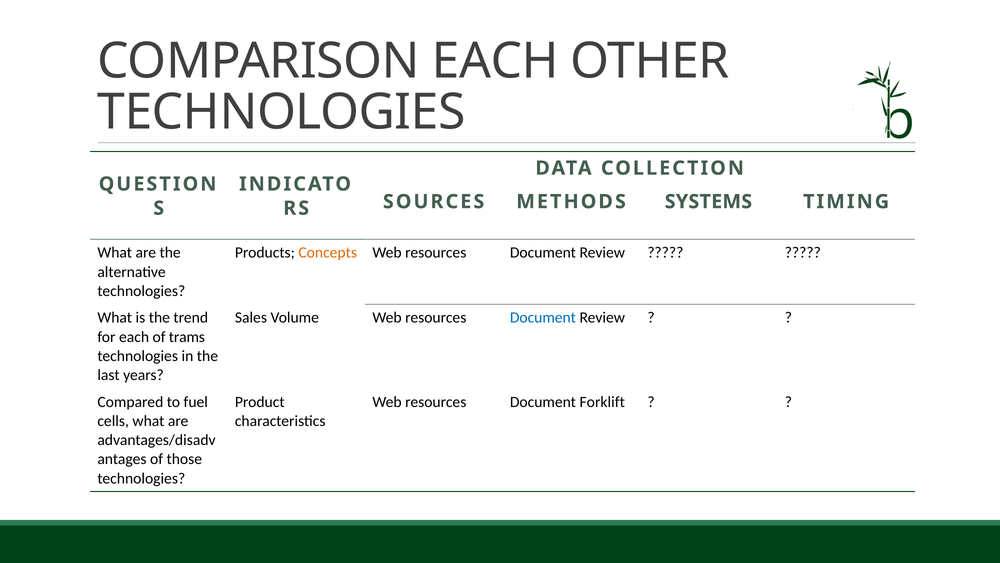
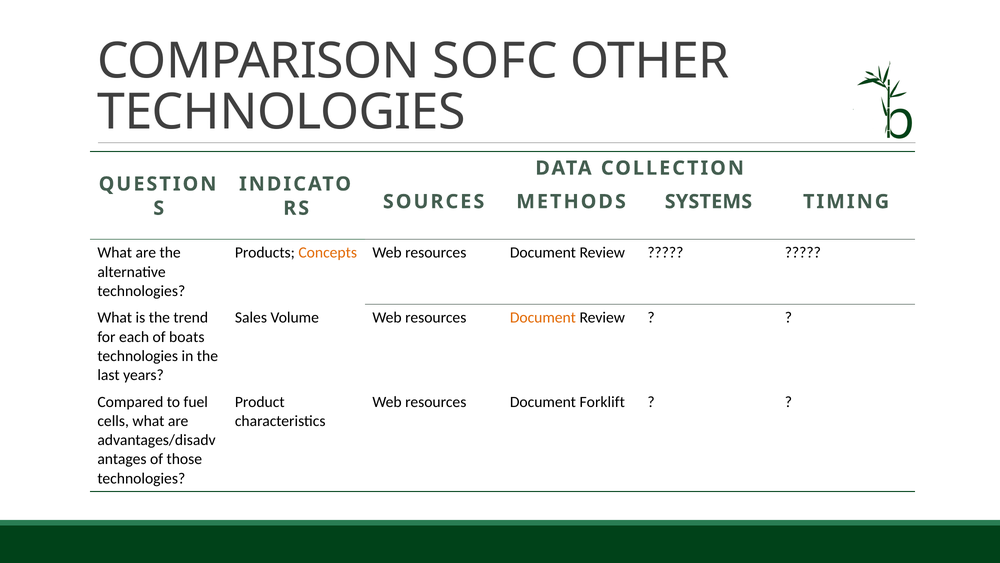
COMPARISON EACH: EACH -> SOFC
Document at (543, 317) colour: blue -> orange
trams: trams -> boats
